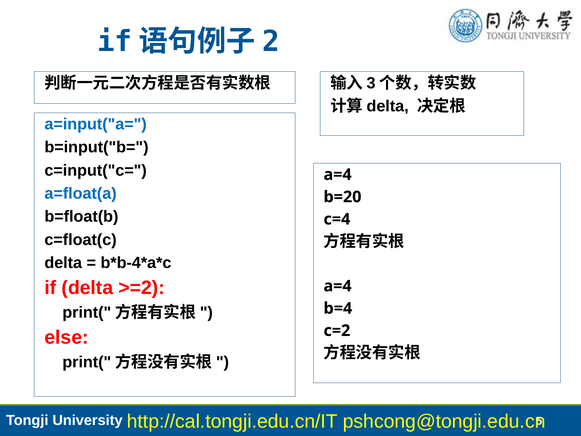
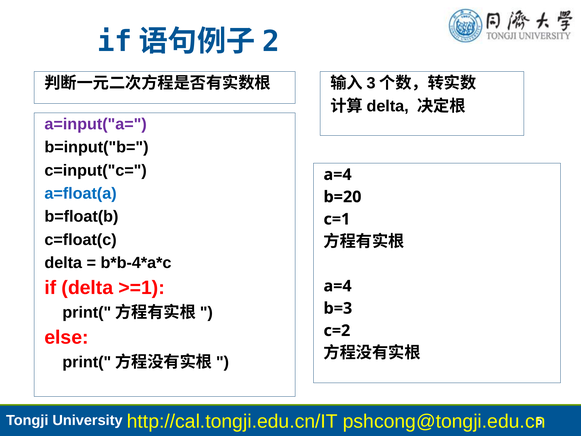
a=input("a= colour: blue -> purple
c=4: c=4 -> c=1
>=2: >=2 -> >=1
b=4: b=4 -> b=3
